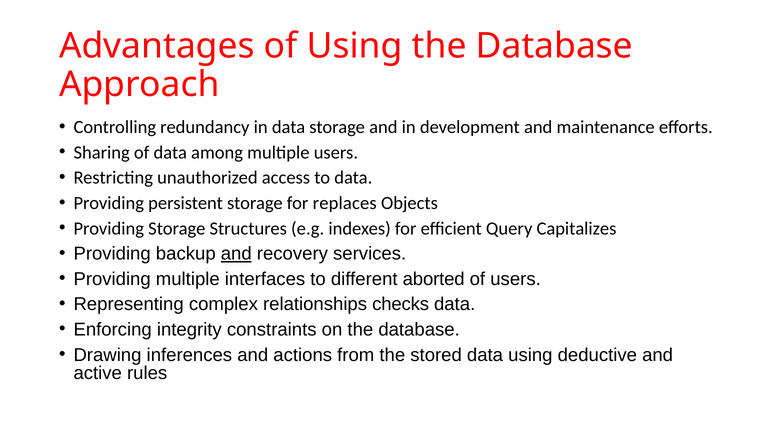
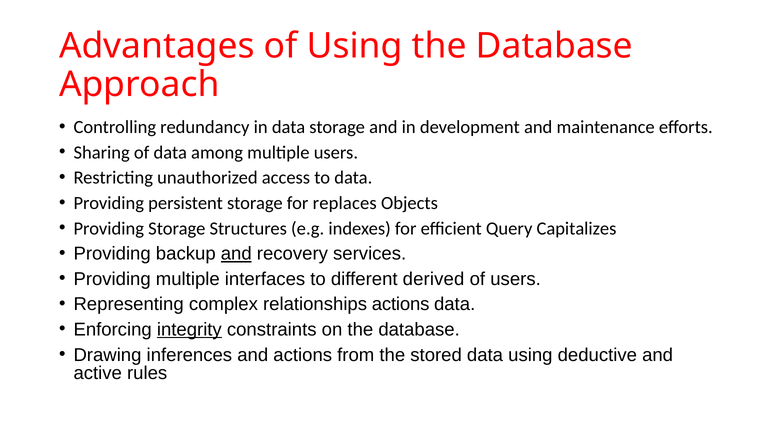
aborted: aborted -> derived
relationships checks: checks -> actions
integrity underline: none -> present
